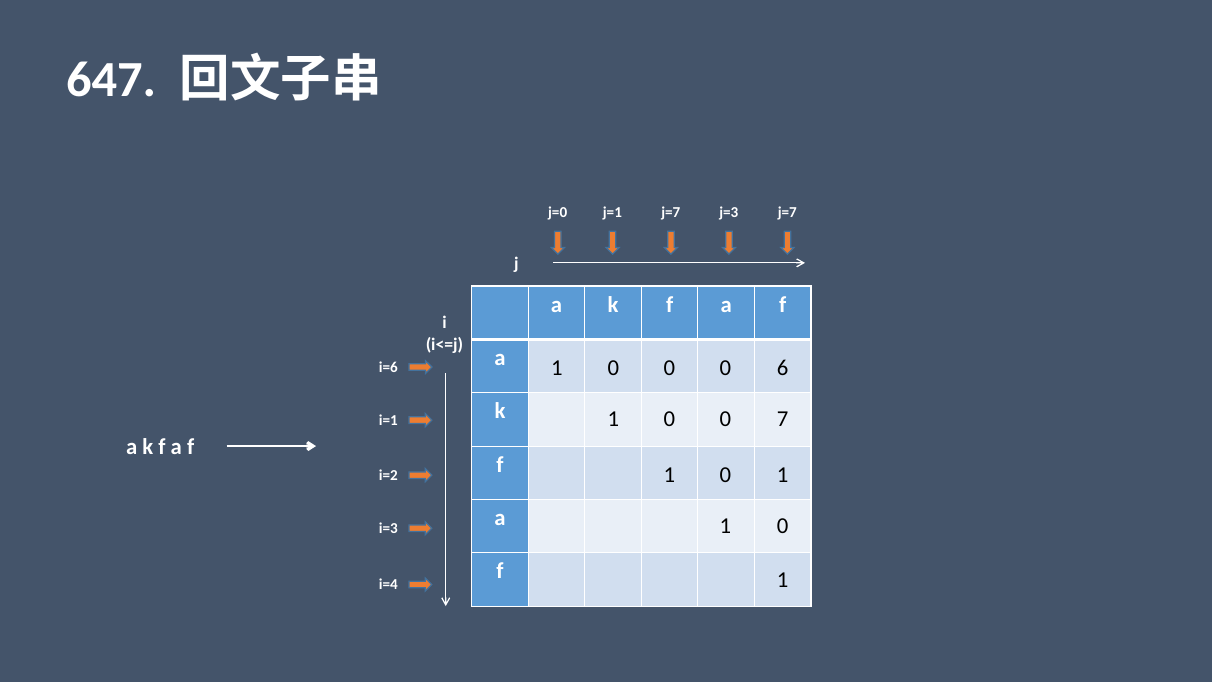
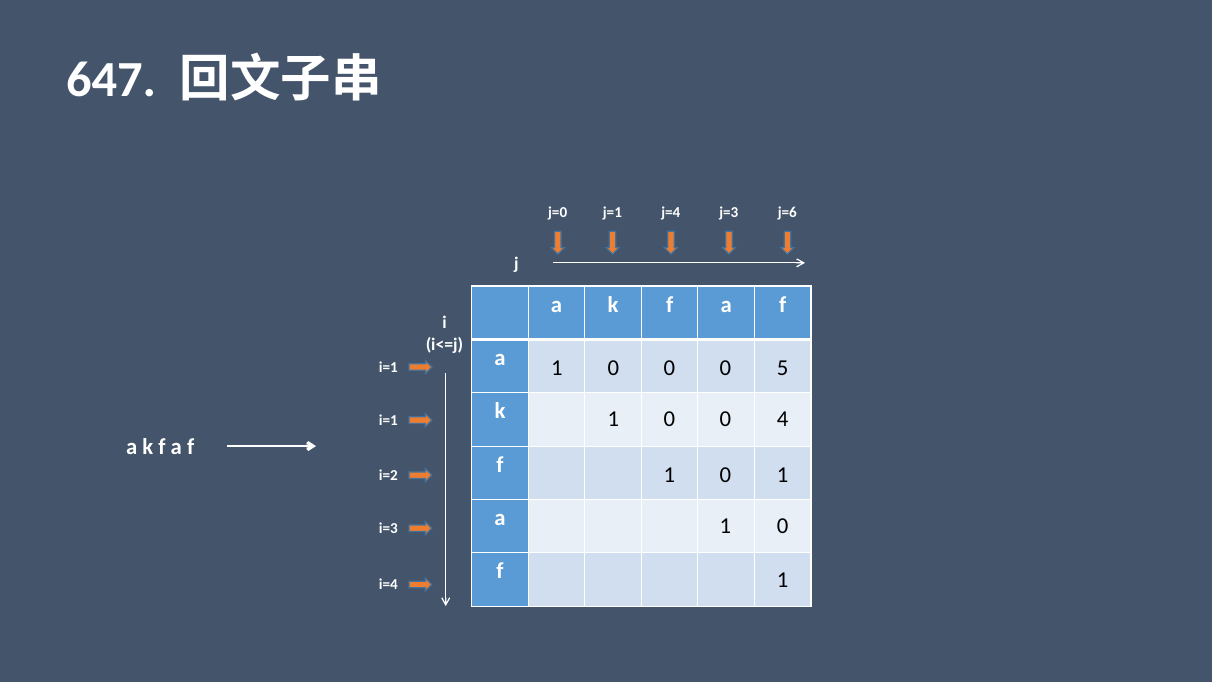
j=1 j=7: j=7 -> j=4
j=3 j=7: j=7 -> j=6
6: 6 -> 5
i=6 at (388, 367): i=6 -> i=1
7: 7 -> 4
